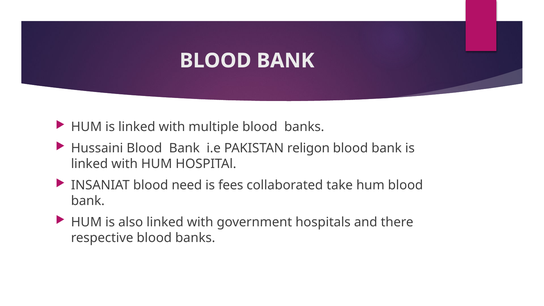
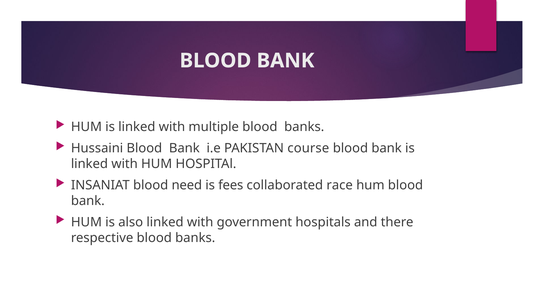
religon: religon -> course
take: take -> race
